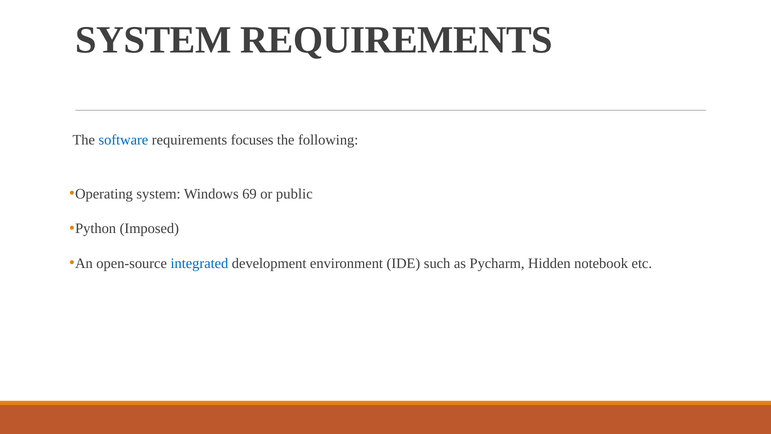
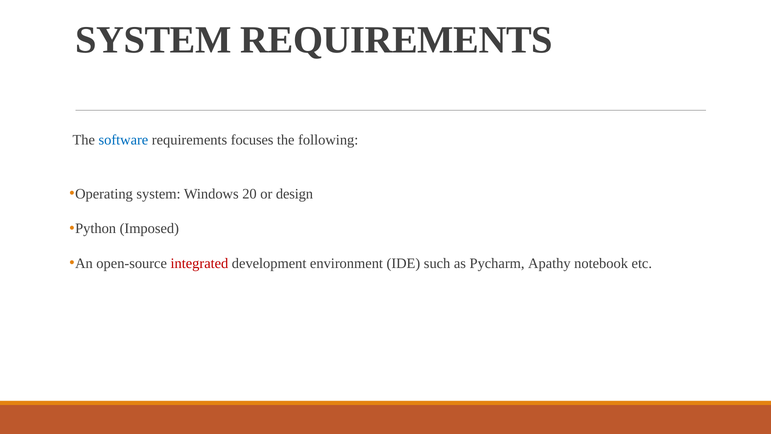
69: 69 -> 20
public: public -> design
integrated colour: blue -> red
Hidden: Hidden -> Apathy
